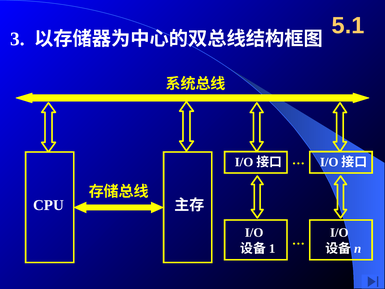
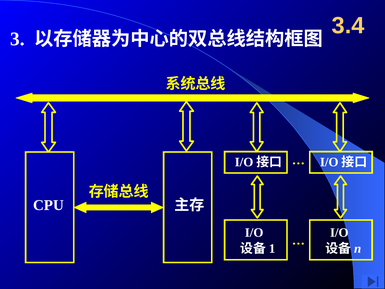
5.1: 5.1 -> 3.4
